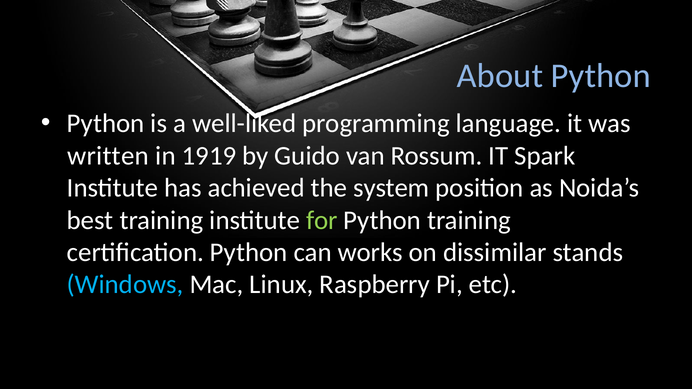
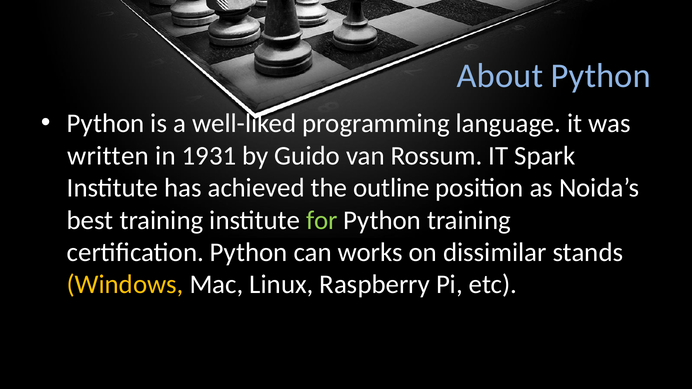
1919: 1919 -> 1931
system: system -> outline
Windows colour: light blue -> yellow
